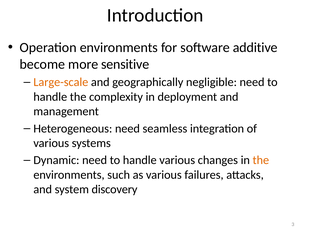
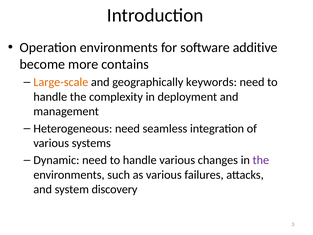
sensitive: sensitive -> contains
negligible: negligible -> keywords
the at (261, 160) colour: orange -> purple
